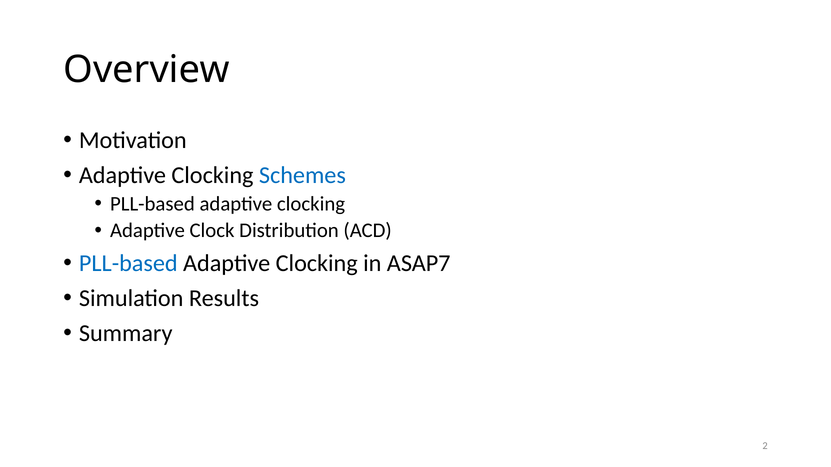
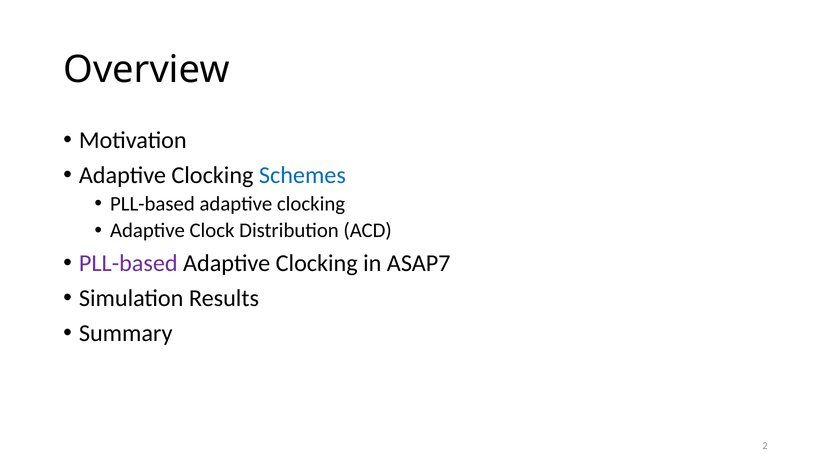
PLL-based at (128, 264) colour: blue -> purple
